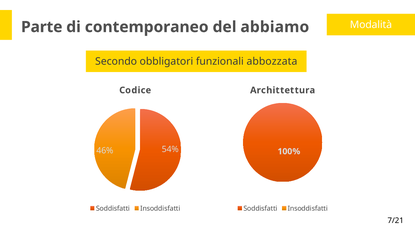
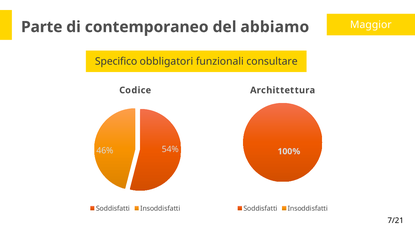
Modalità: Modalità -> Maggior
Secondo: Secondo -> Specifico
abbozzata: abbozzata -> consultare
